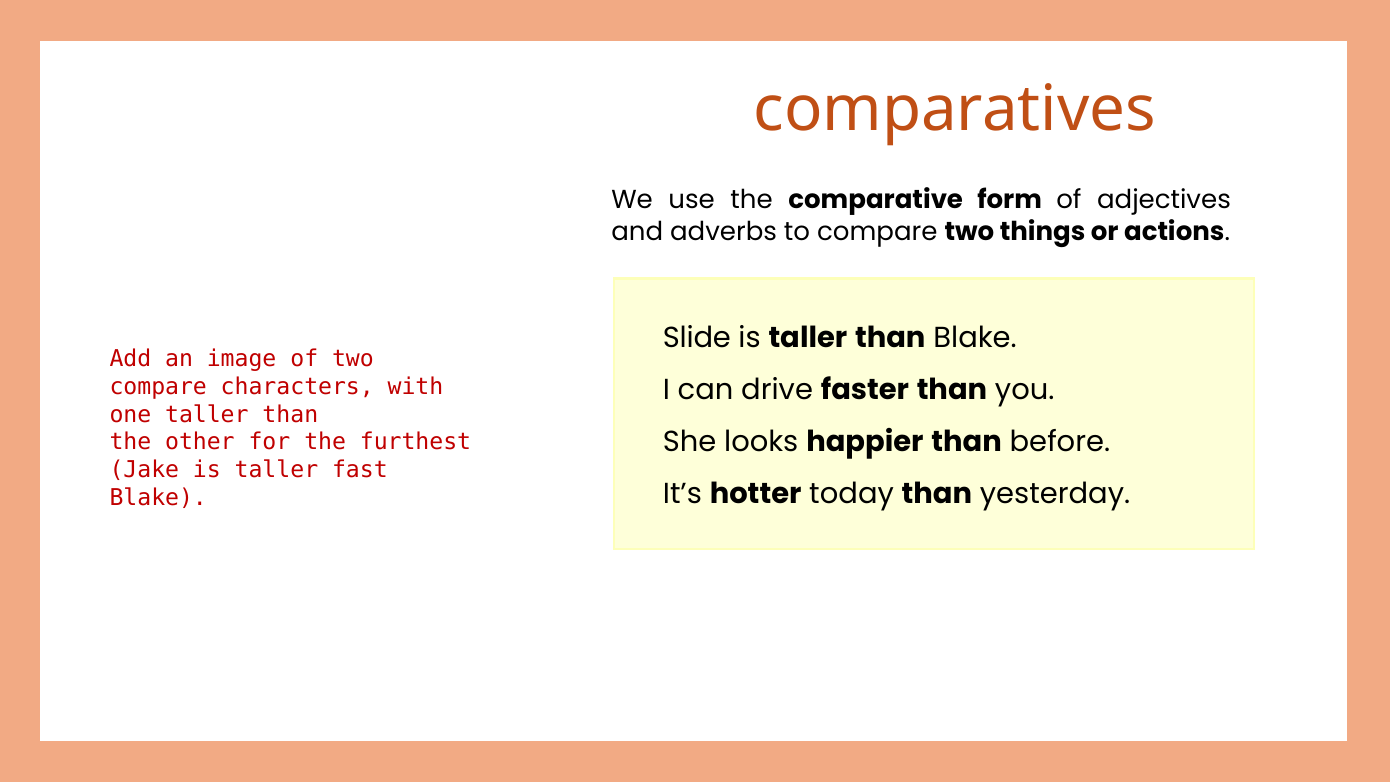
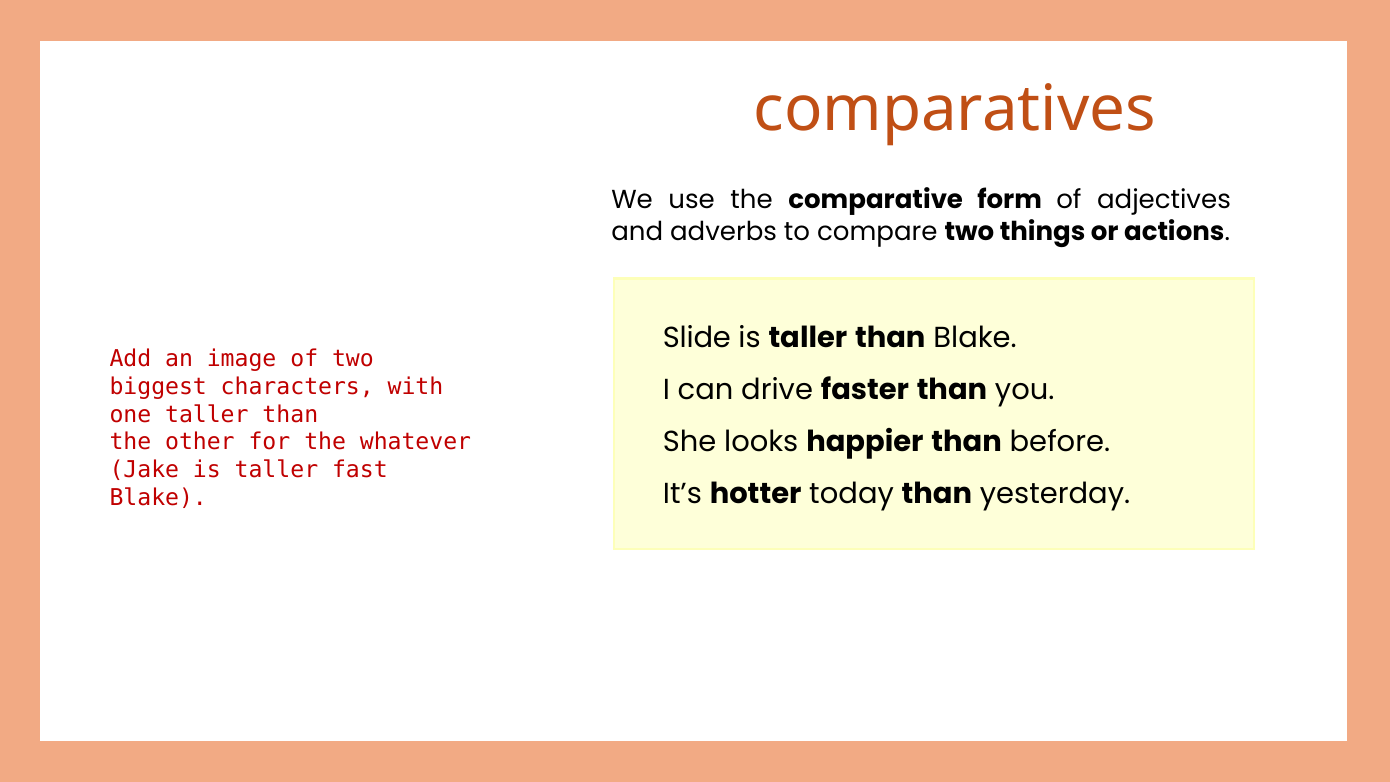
compare at (158, 387): compare -> biggest
furthest: furthest -> whatever
